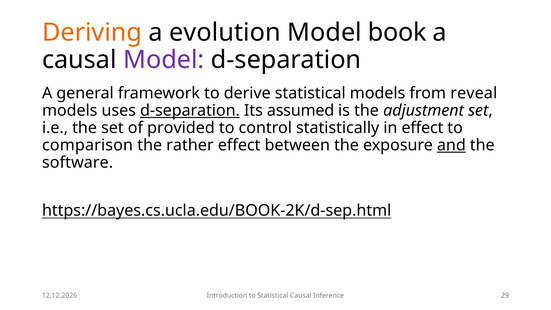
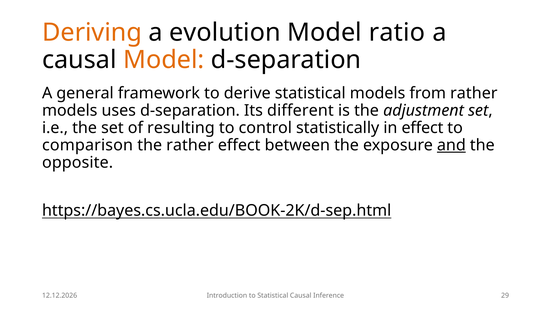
book: book -> ratio
Model at (164, 60) colour: purple -> orange
from reveal: reveal -> rather
d-separation at (190, 111) underline: present -> none
assumed: assumed -> different
provided: provided -> resulting
software: software -> opposite
